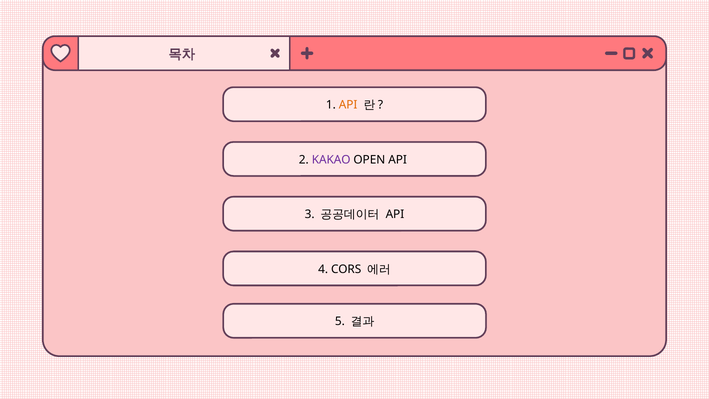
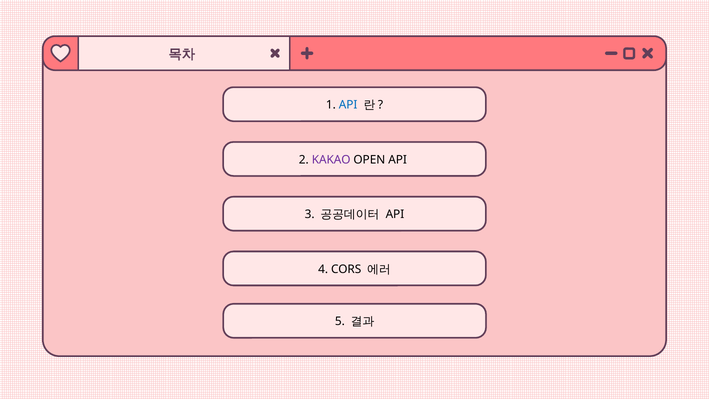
API at (348, 105) colour: orange -> blue
